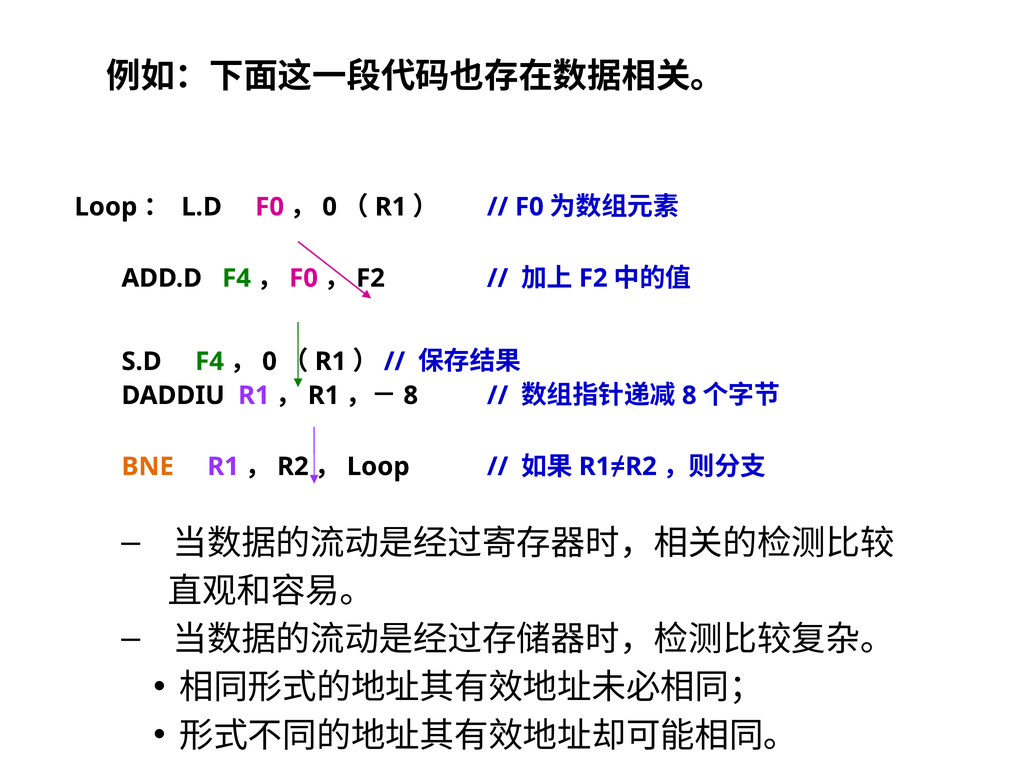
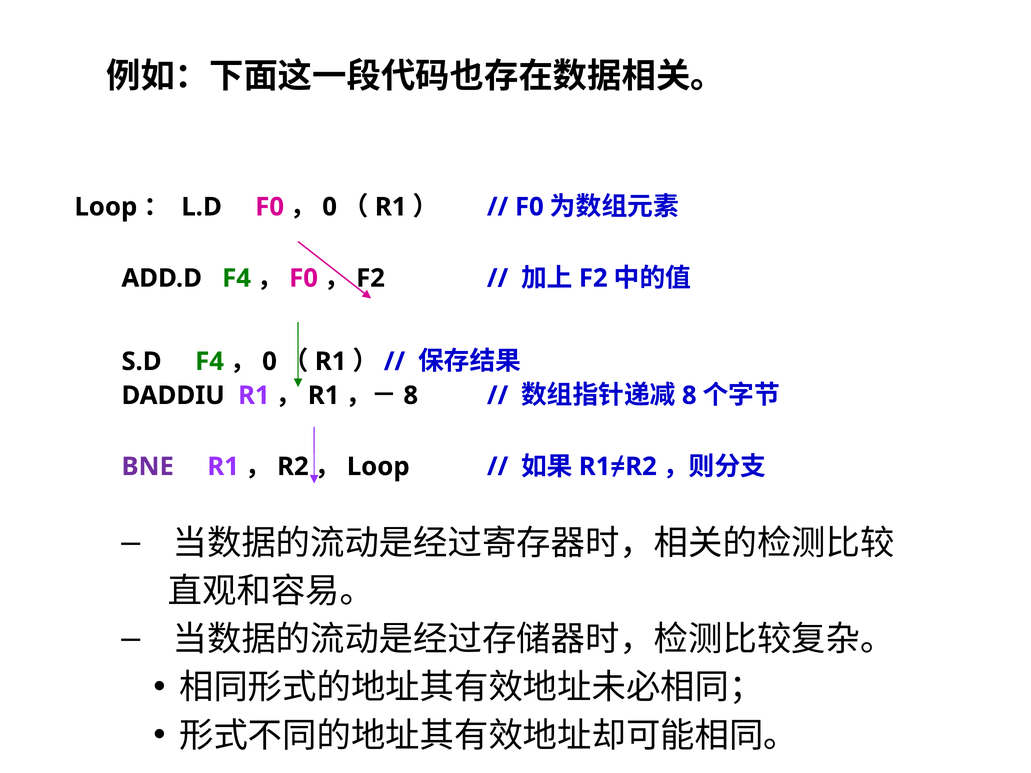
BNE colour: orange -> purple
